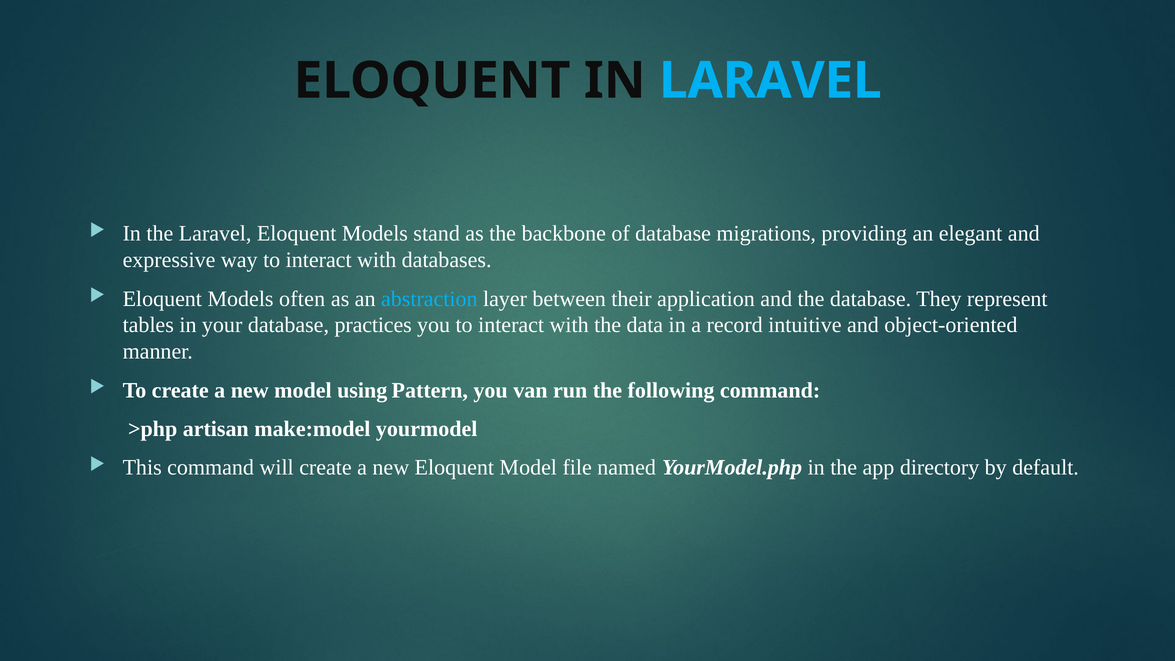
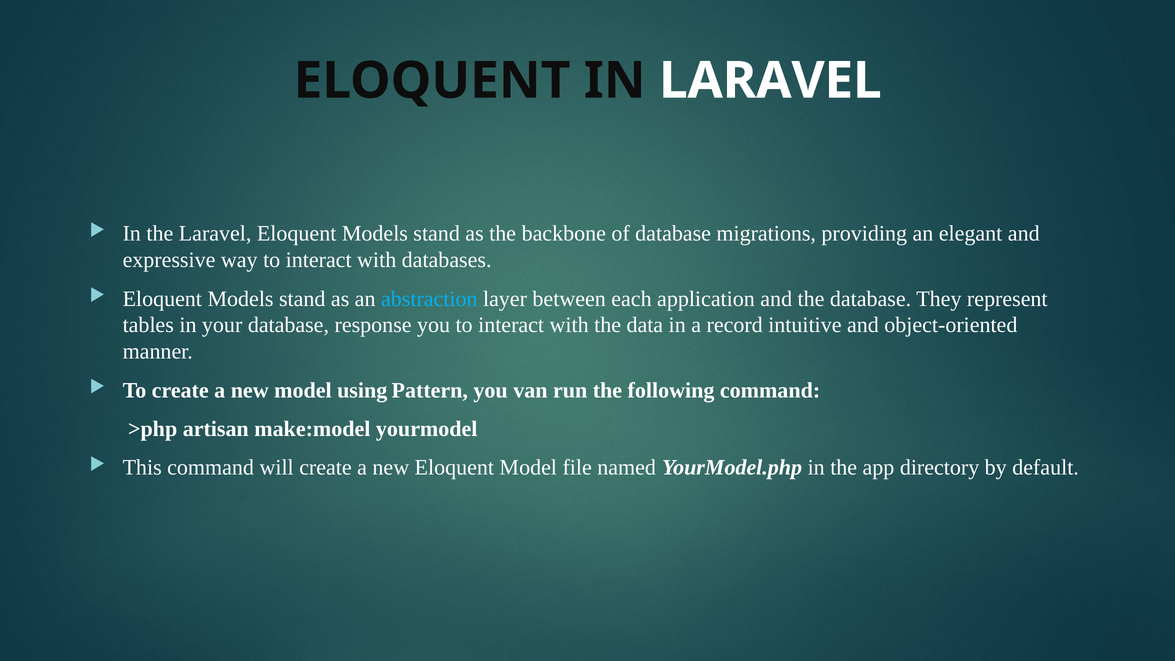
LARAVEL at (770, 81) colour: light blue -> white
often at (302, 299): often -> stand
their: their -> each
practices: practices -> response
